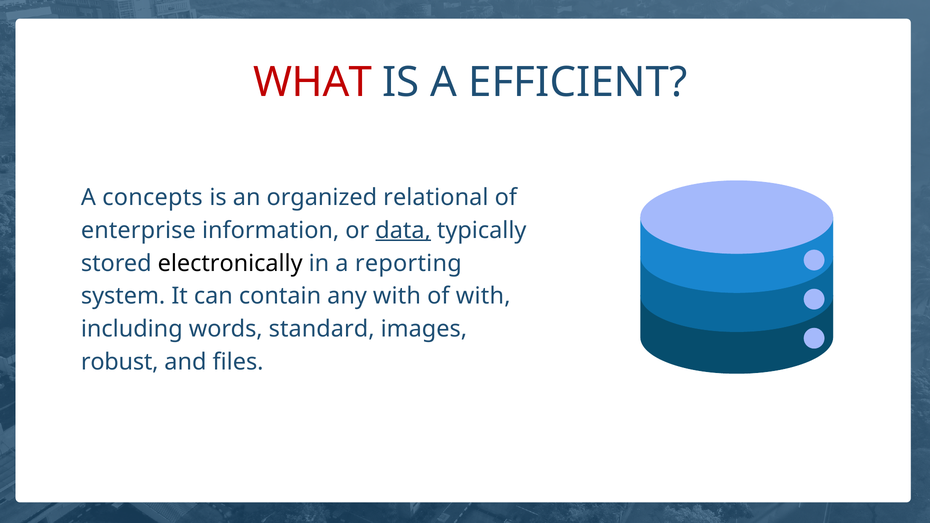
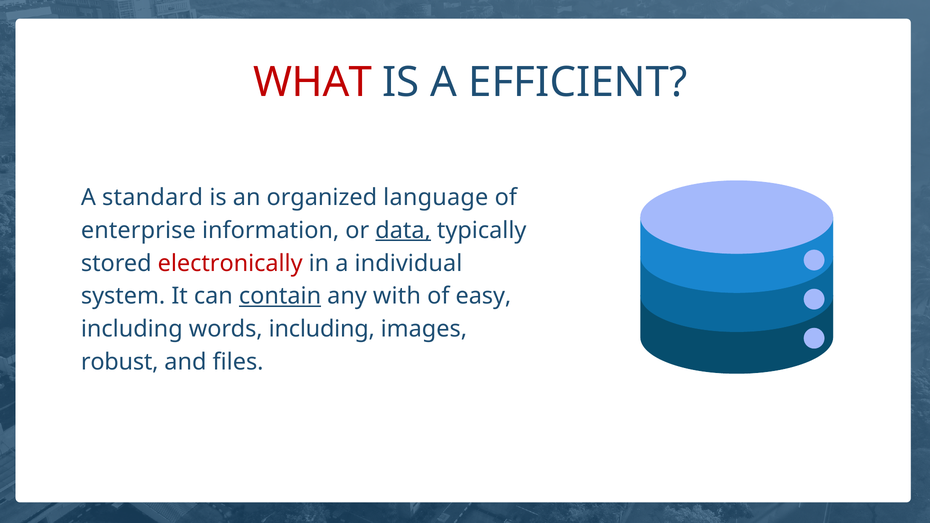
concepts: concepts -> standard
relational: relational -> language
electronically colour: black -> red
reporting: reporting -> individual
contain underline: none -> present
of with: with -> easy
words standard: standard -> including
